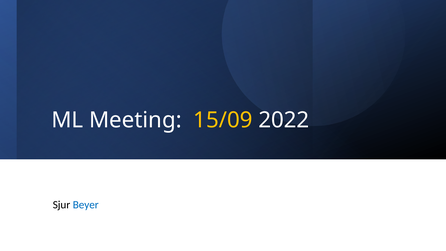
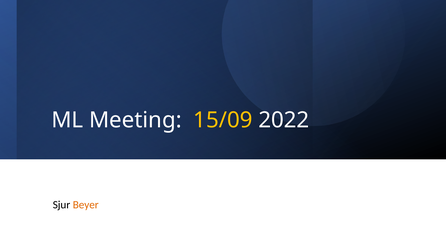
Beyer colour: blue -> orange
